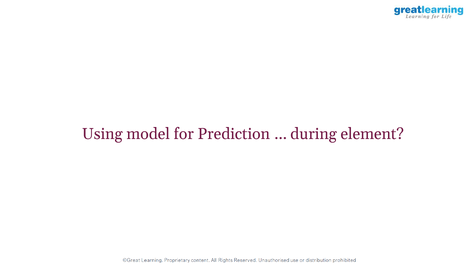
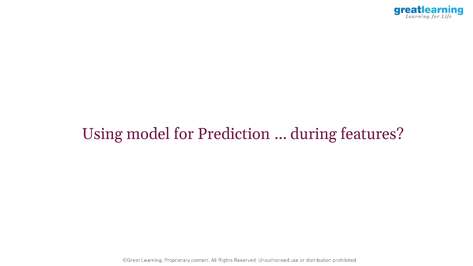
element: element -> features
